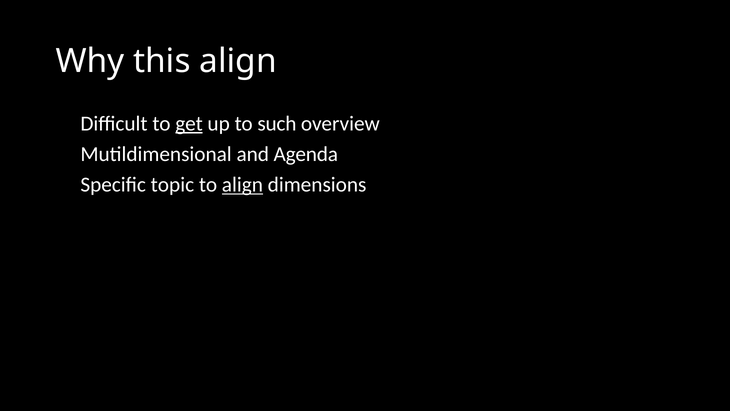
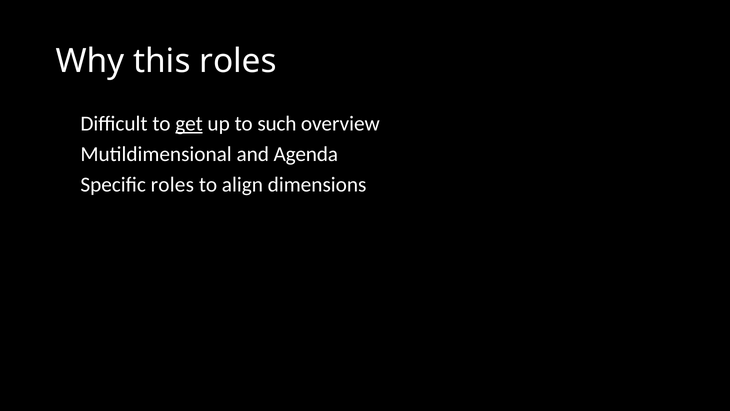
this align: align -> roles
Specific topic: topic -> roles
align at (242, 185) underline: present -> none
